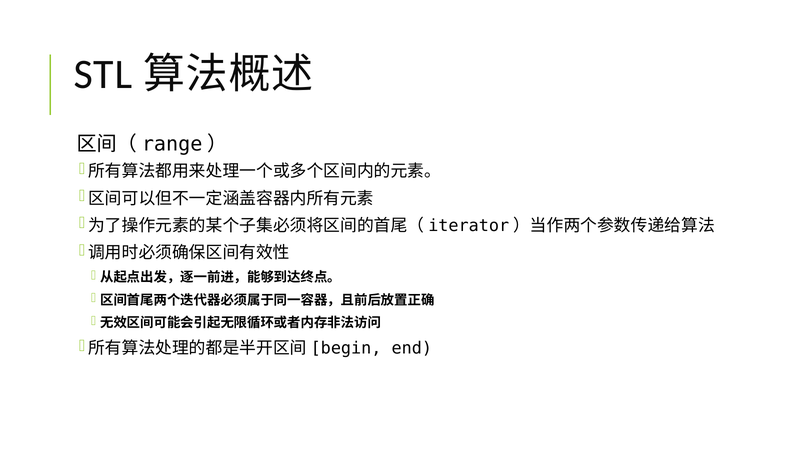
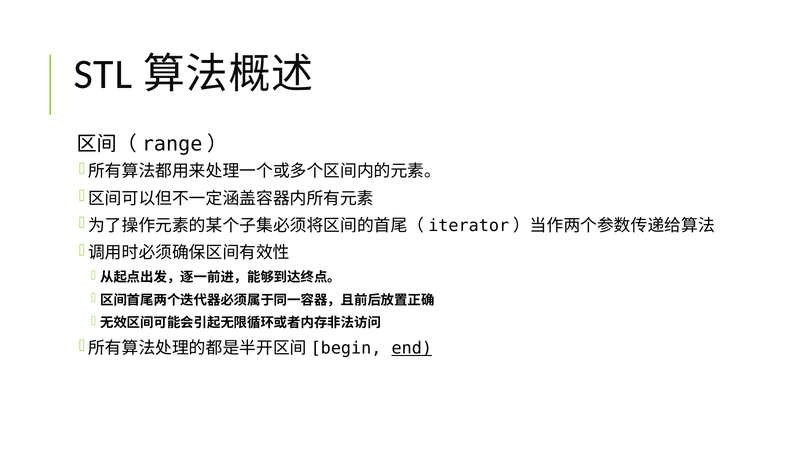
end underline: none -> present
